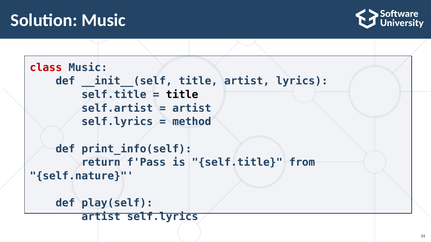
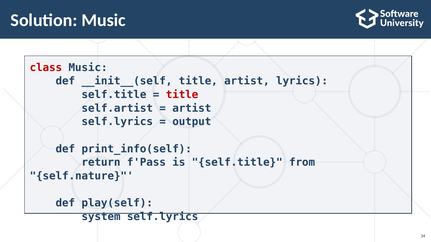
title at (182, 95) colour: black -> red
method: method -> output
artist at (101, 217): artist -> system
